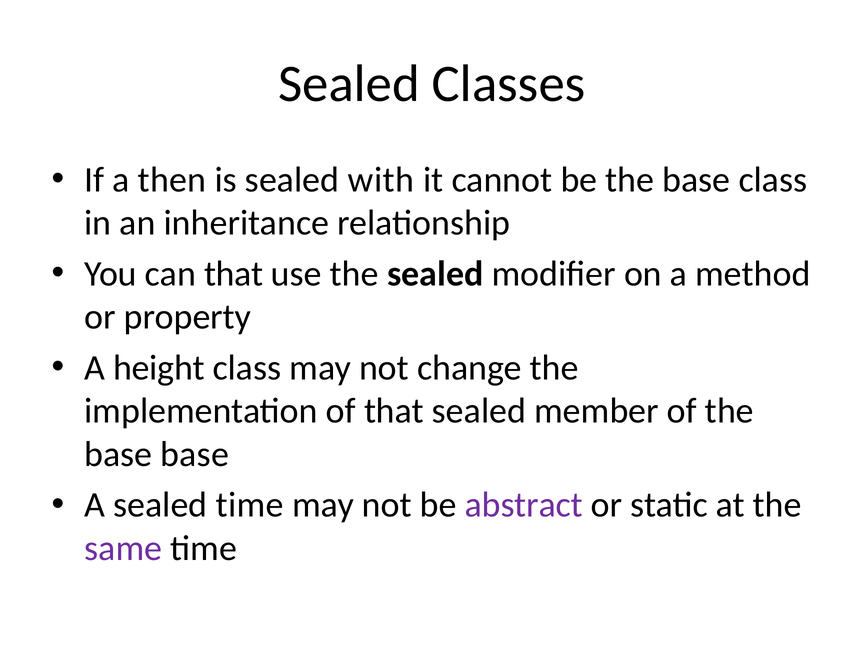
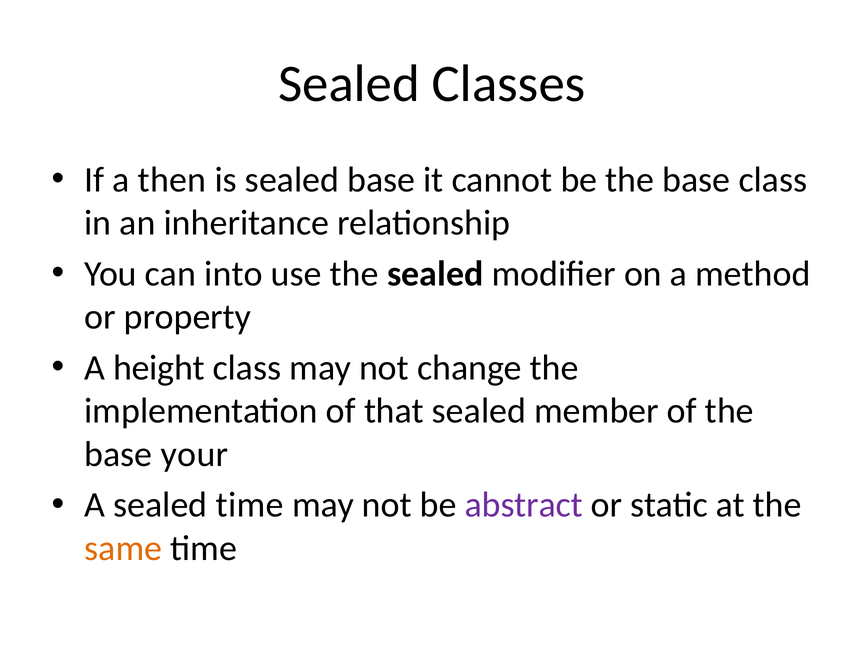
sealed with: with -> base
can that: that -> into
base base: base -> your
same colour: purple -> orange
